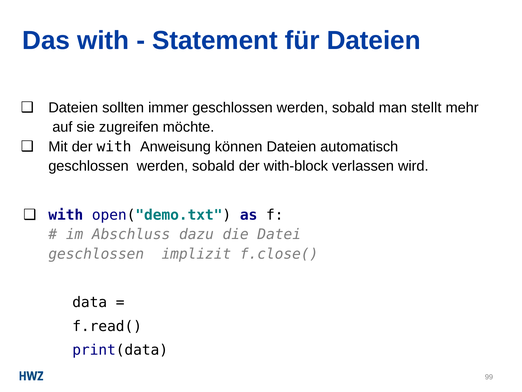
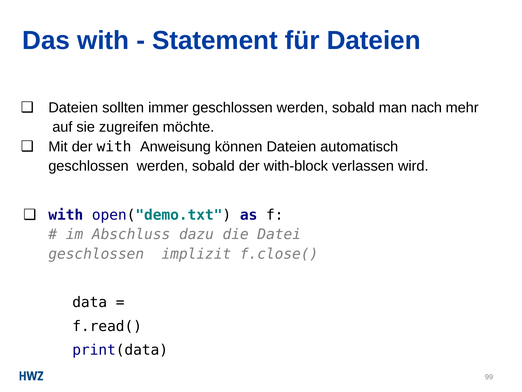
stellt: stellt -> nach
